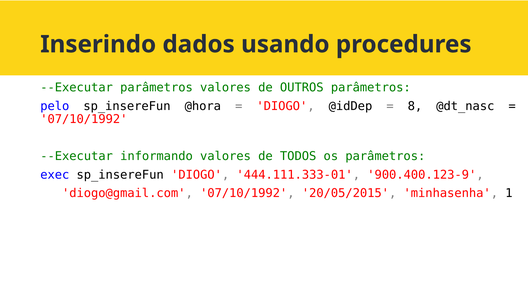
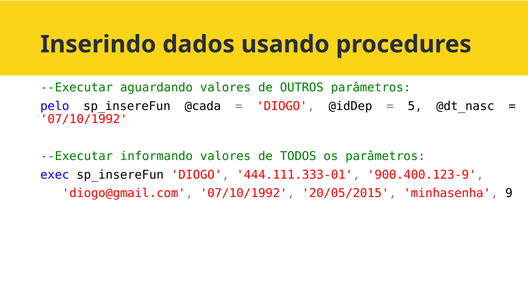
--Executar parâmetros: parâmetros -> aguardando
@hora: @hora -> @cada
8: 8 -> 5
1: 1 -> 9
